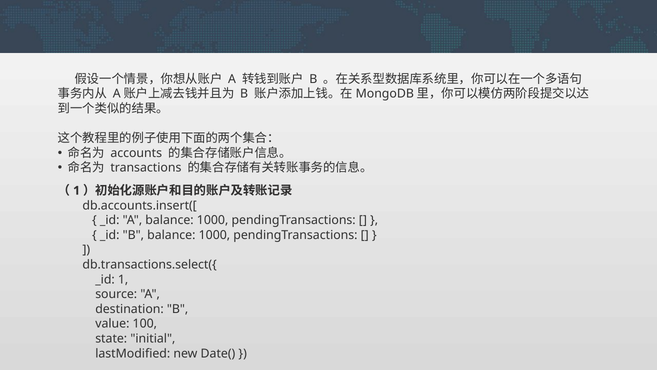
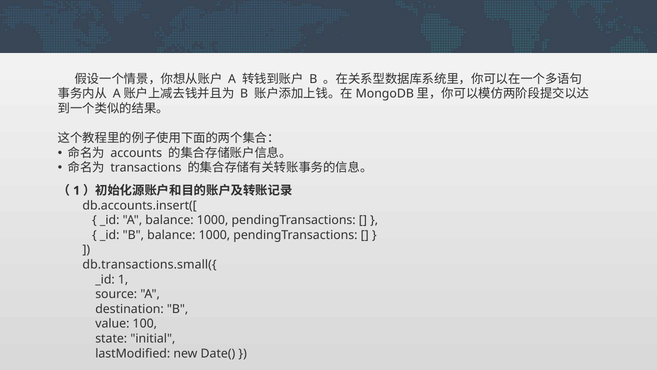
db.transactions.select({: db.transactions.select({ -> db.transactions.small({
